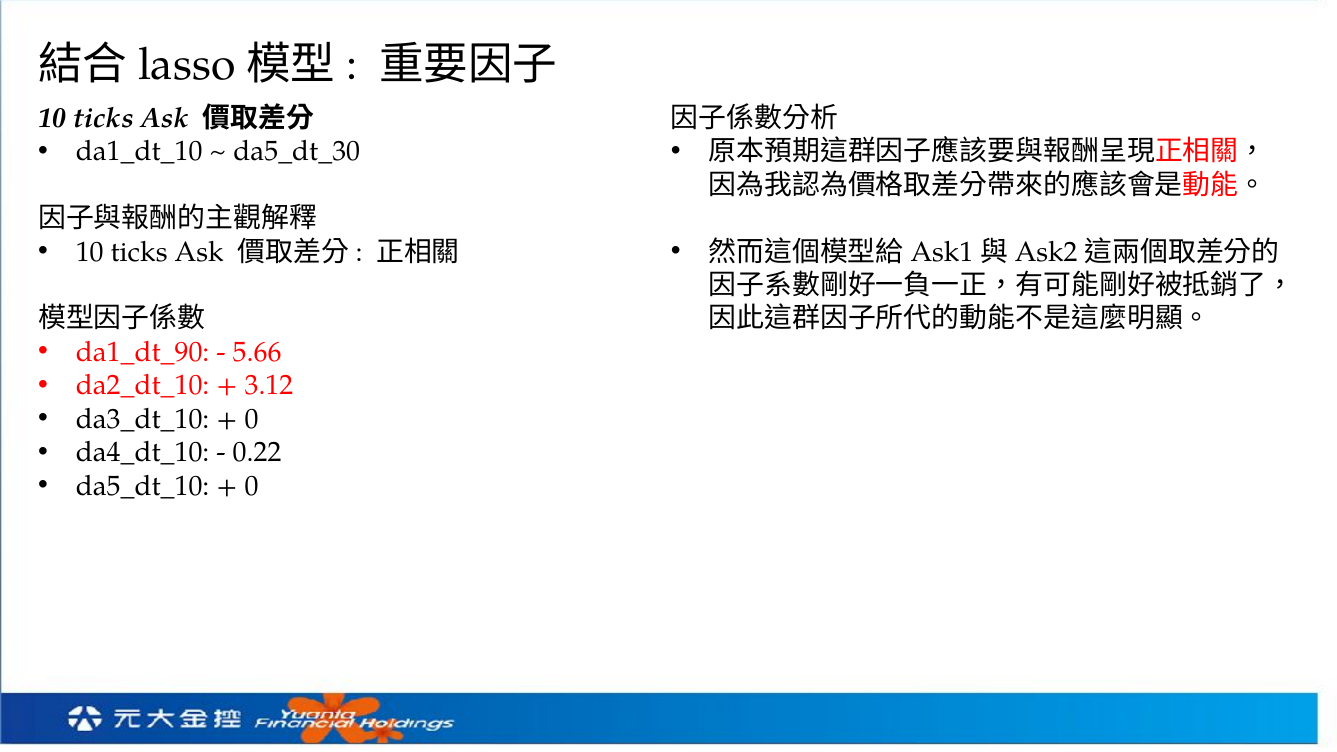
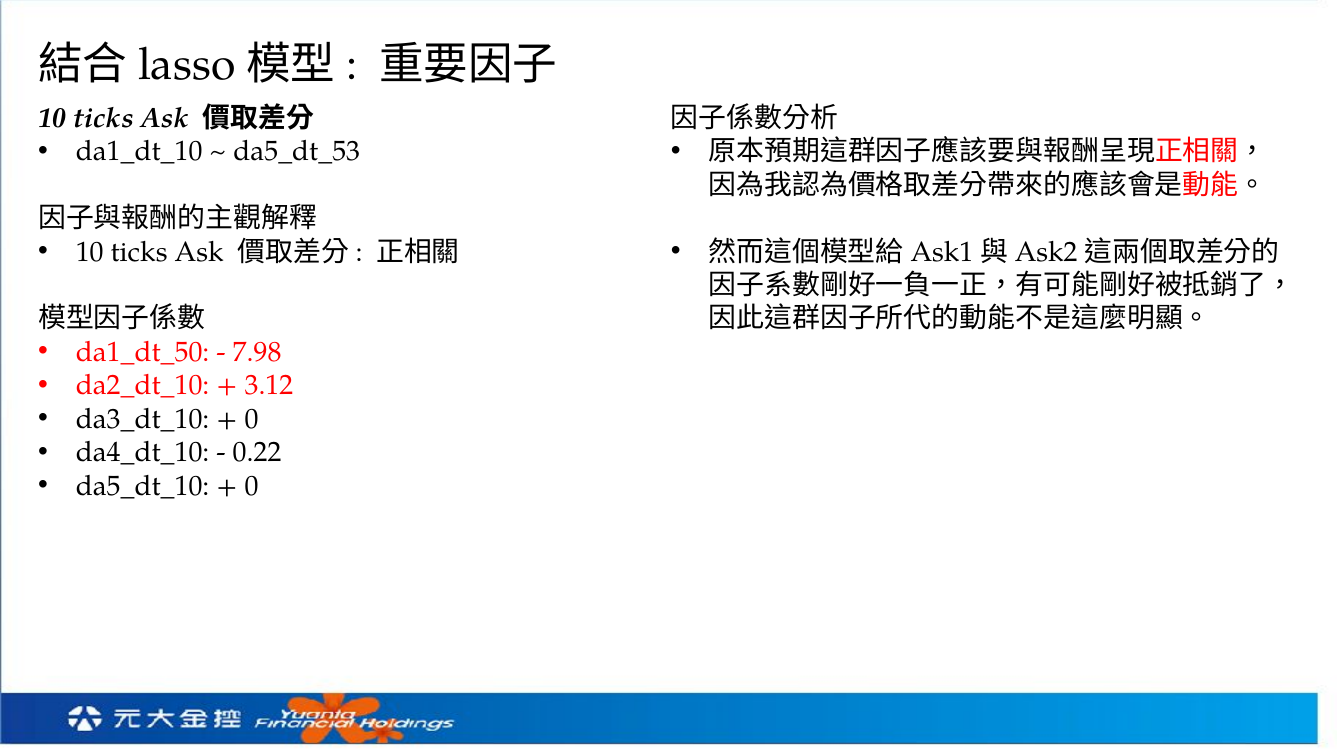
da5_dt_30: da5_dt_30 -> da5_dt_53
da1_dt_90: da1_dt_90 -> da1_dt_50
5.66: 5.66 -> 7.98
